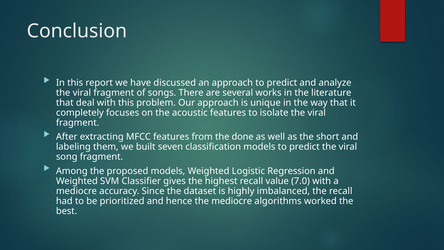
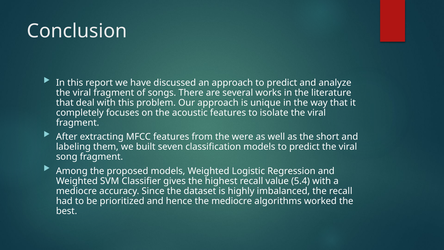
done: done -> were
7.0: 7.0 -> 5.4
